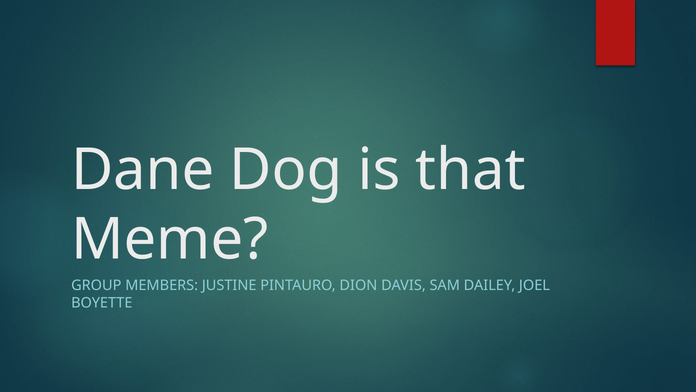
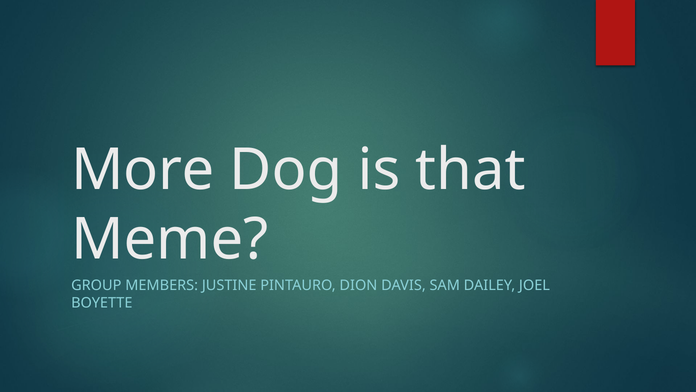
Dane: Dane -> More
